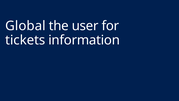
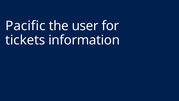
Global: Global -> Pacific
